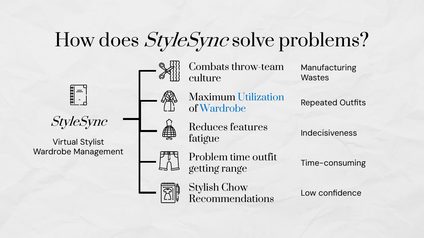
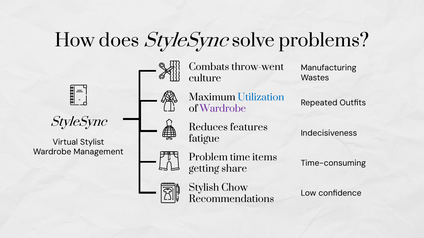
throw-team: throw-team -> throw-went
Wardrobe at (223, 109) colour: blue -> purple
outfit: outfit -> items
range: range -> share
